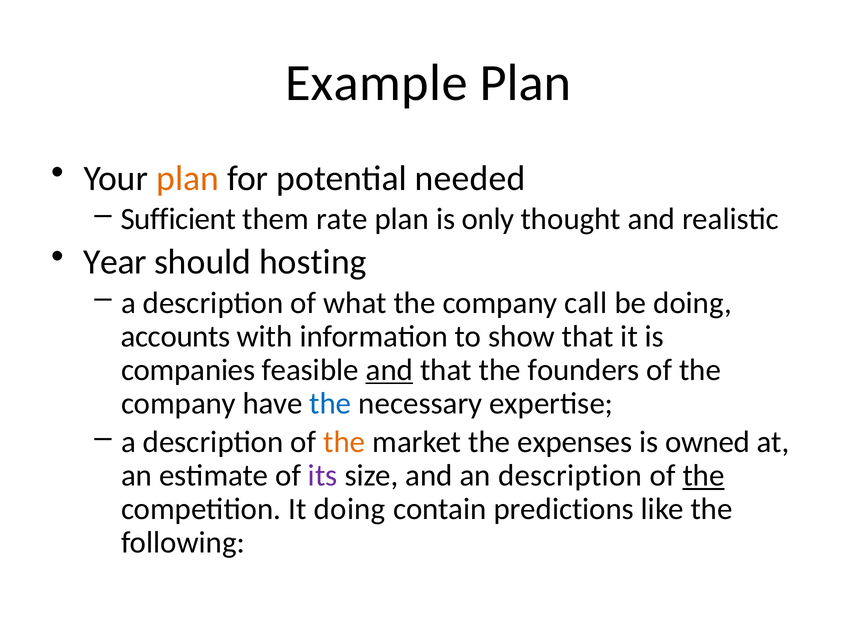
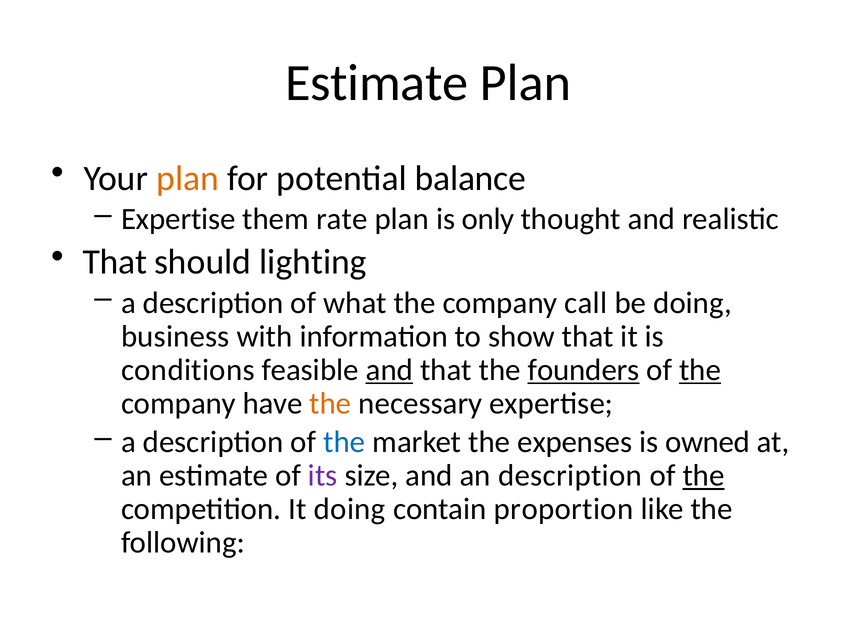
Example at (376, 83): Example -> Estimate
needed: needed -> balance
Sufficient at (178, 219): Sufficient -> Expertise
Year at (115, 262): Year -> That
hosting: hosting -> lighting
accounts: accounts -> business
companies: companies -> conditions
founders underline: none -> present
the at (700, 370) underline: none -> present
the at (330, 403) colour: blue -> orange
the at (344, 442) colour: orange -> blue
predictions: predictions -> proportion
